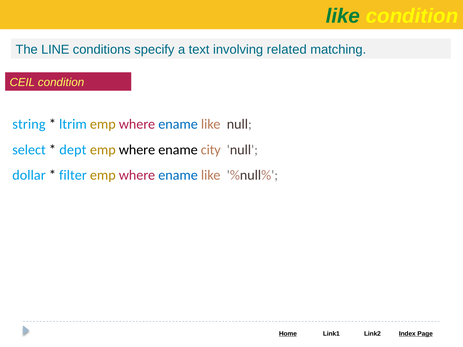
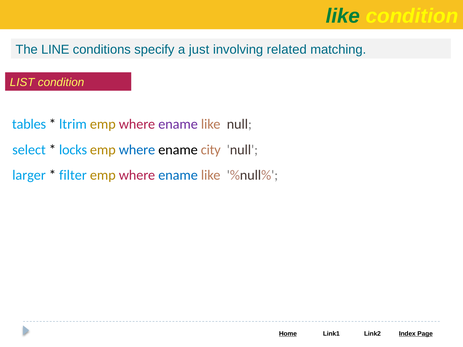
text: text -> just
CEIL: CEIL -> LIST
string: string -> tables
ename at (178, 124) colour: blue -> purple
dept: dept -> locks
where at (137, 150) colour: black -> blue
dollar: dollar -> larger
